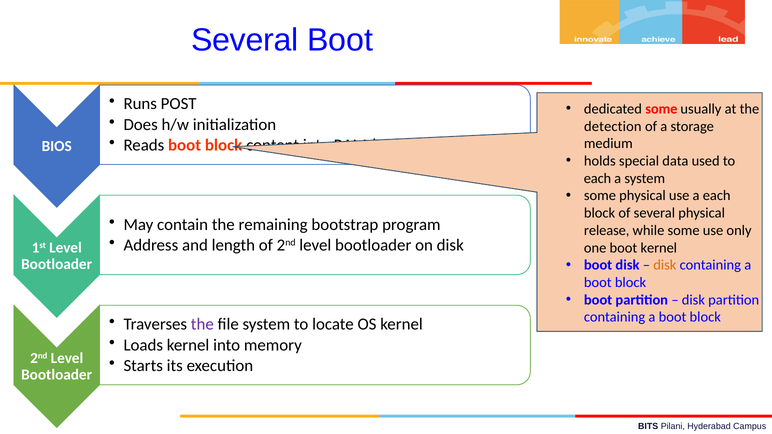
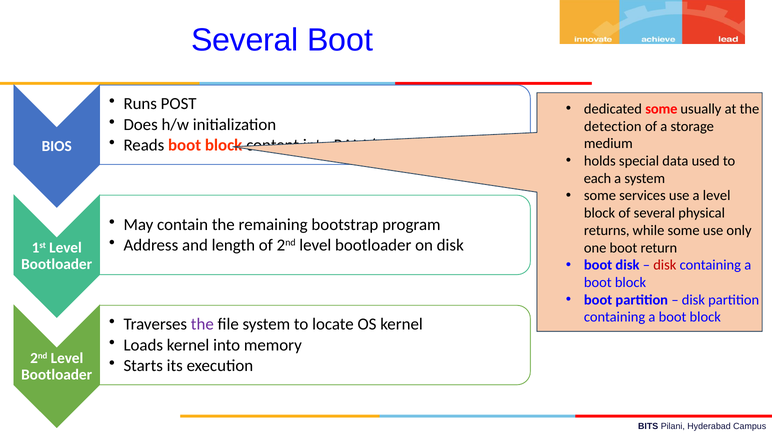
some physical: physical -> services
a each: each -> level
release: release -> returns
boot kernel: kernel -> return
disk at (665, 265) colour: orange -> red
